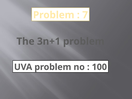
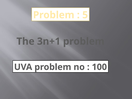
7: 7 -> 5
